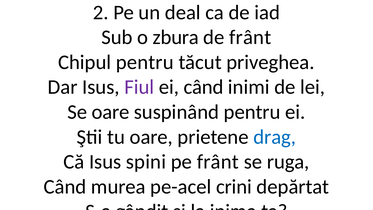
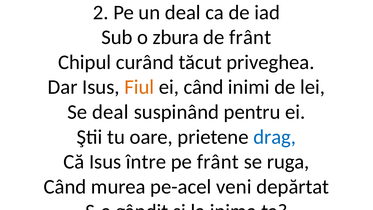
Chipul pentru: pentru -> curând
Fiul colour: purple -> orange
Se oare: oare -> deal
spini: spini -> între
crini: crini -> veni
